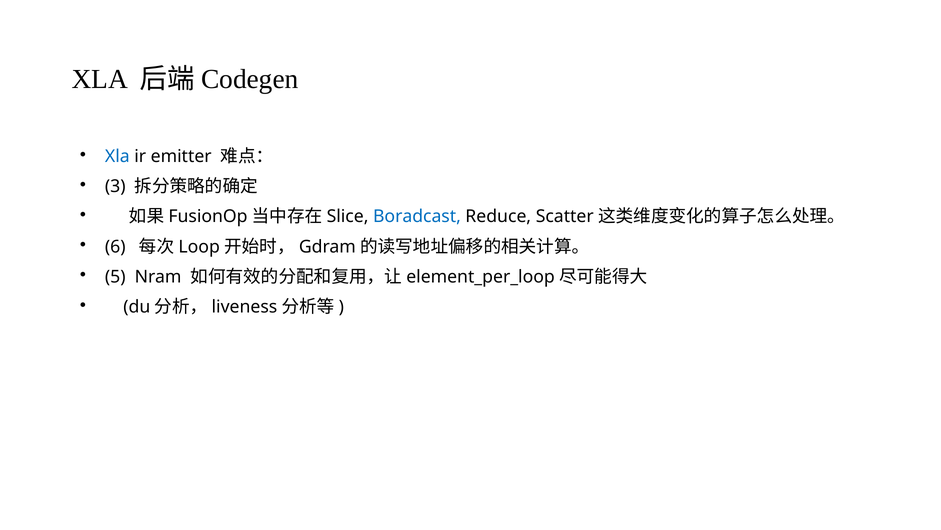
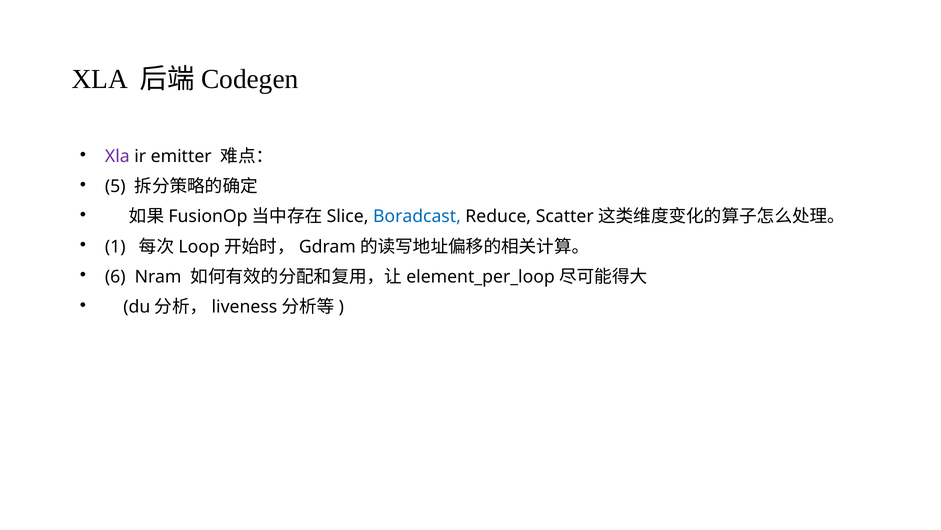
Xla at (117, 156) colour: blue -> purple
3: 3 -> 5
6: 6 -> 1
5: 5 -> 6
